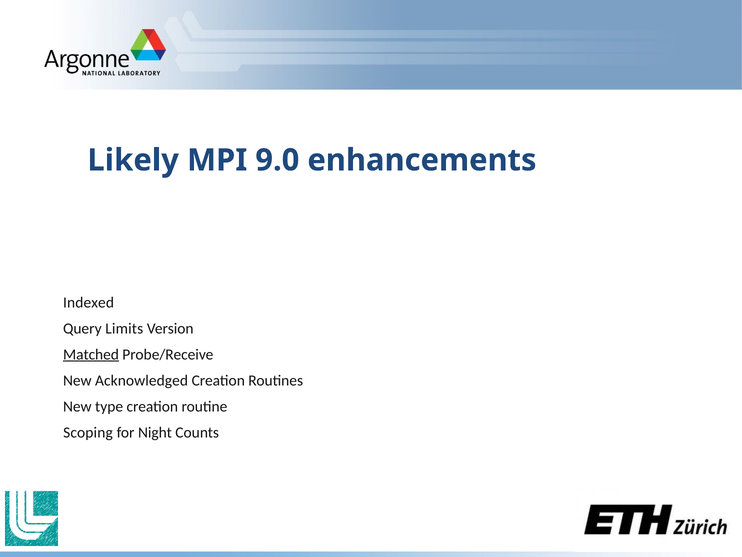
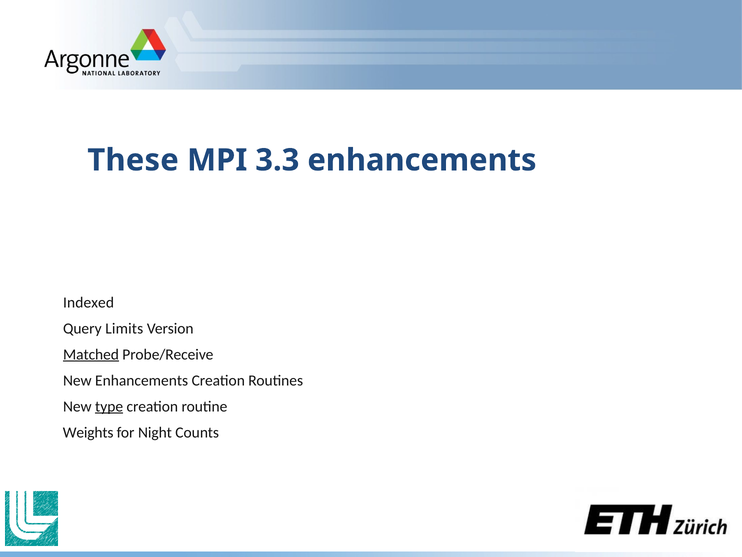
Likely: Likely -> These
9.0: 9.0 -> 3.3
New Acknowledged: Acknowledged -> Enhancements
type underline: none -> present
Scoping: Scoping -> Weights
